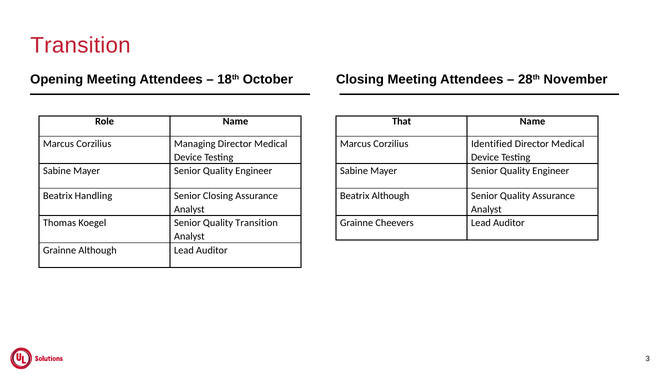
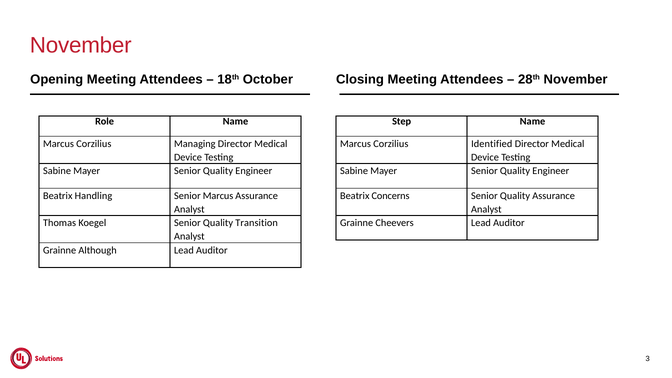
Transition at (81, 45): Transition -> November
That: That -> Step
Senior Closing: Closing -> Marcus
Beatrix Although: Although -> Concerns
